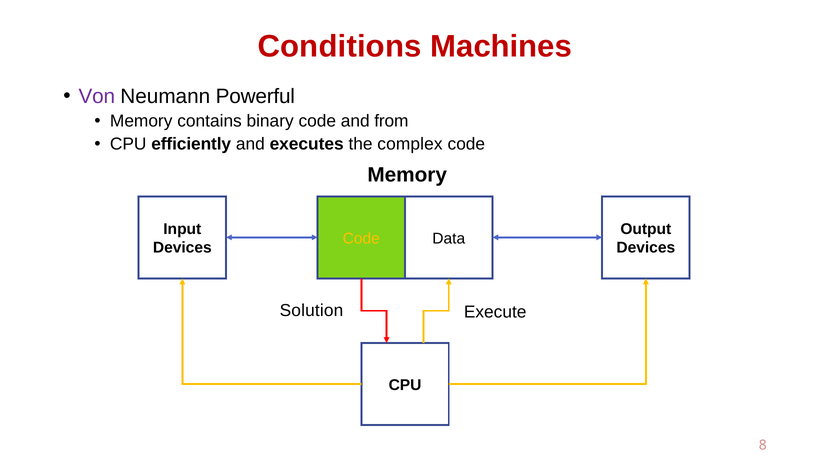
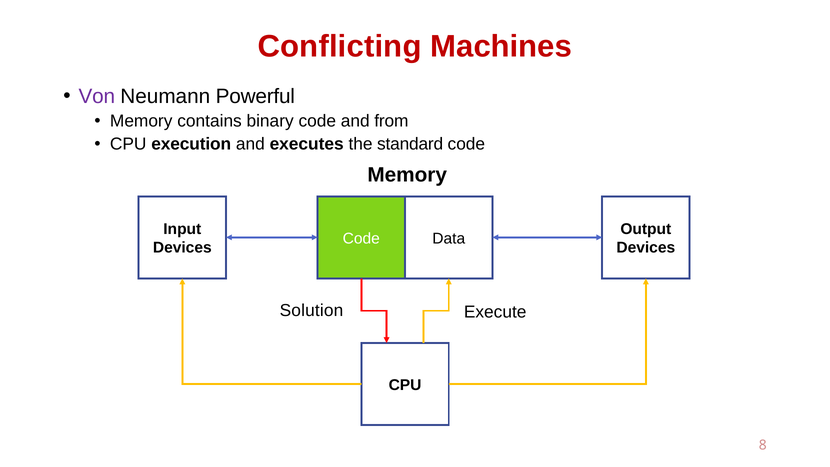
Conditions: Conditions -> Conflicting
efficiently: efficiently -> execution
complex: complex -> standard
Code at (361, 238) colour: yellow -> white
